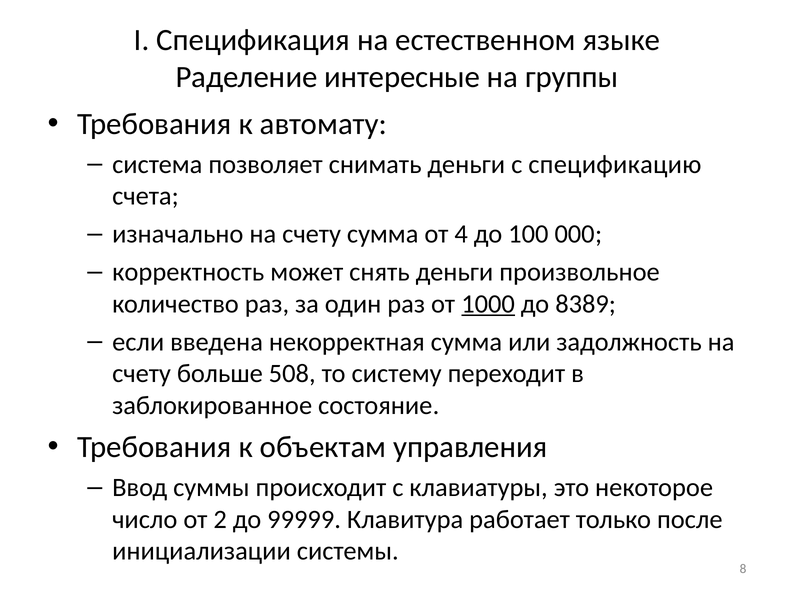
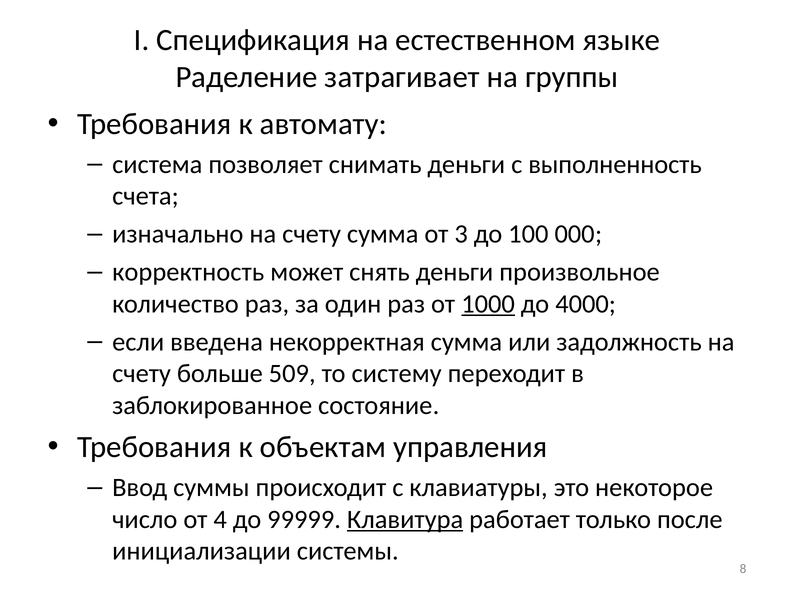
интересные: интересные -> затрагивает
спецификацию: спецификацию -> выполненность
4: 4 -> 3
8389: 8389 -> 4000
508: 508 -> 509
2: 2 -> 4
Клавитура underline: none -> present
